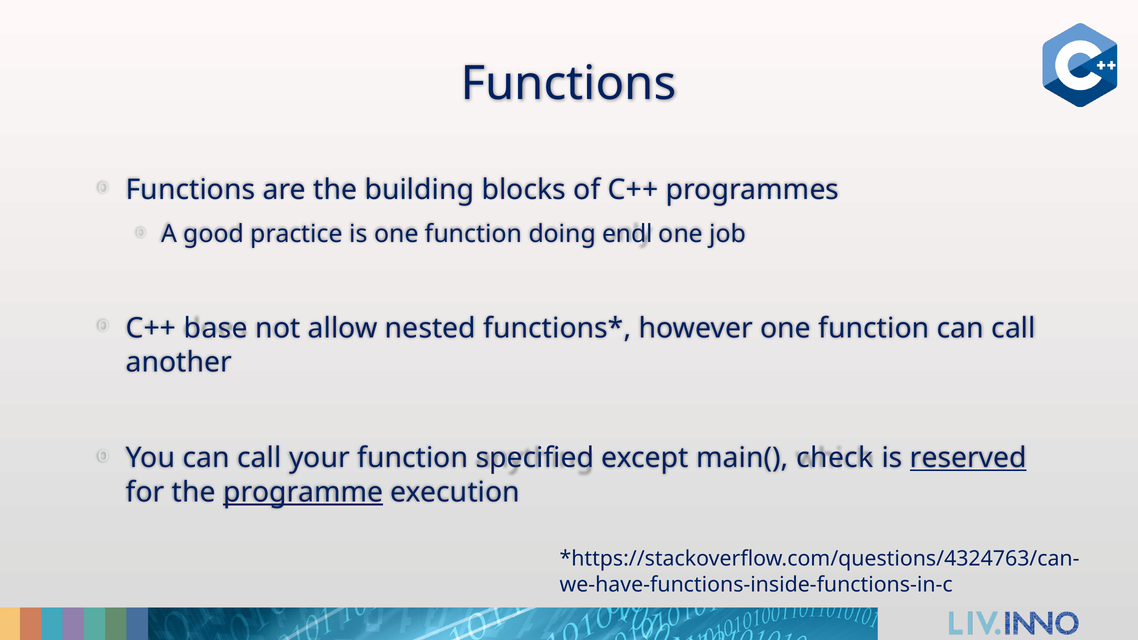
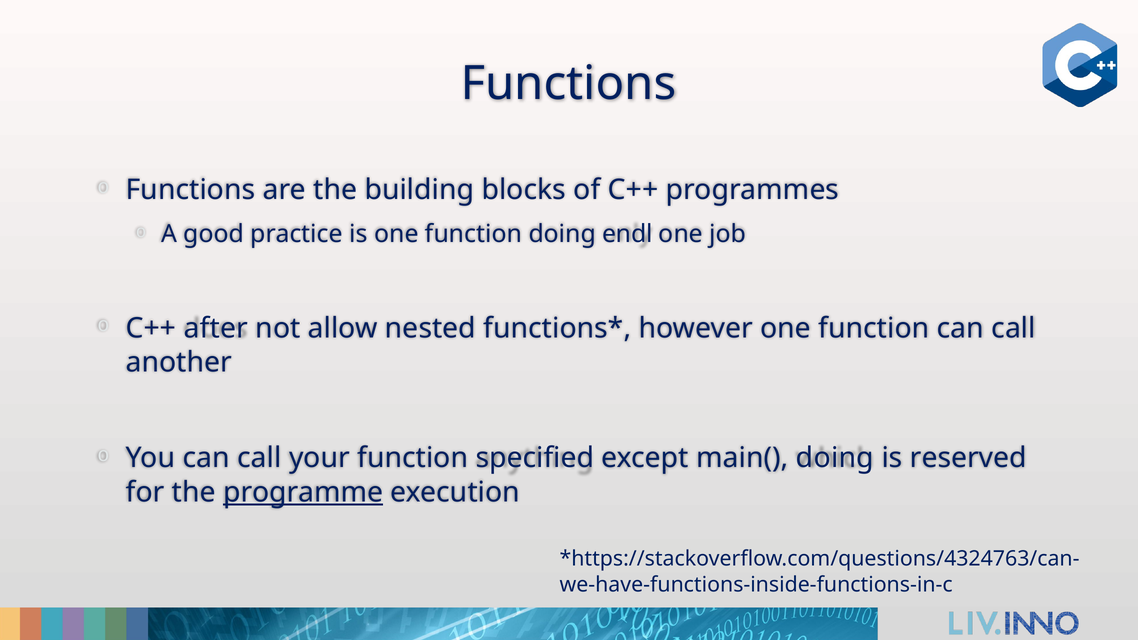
base: base -> after
main( check: check -> doing
reserved underline: present -> none
